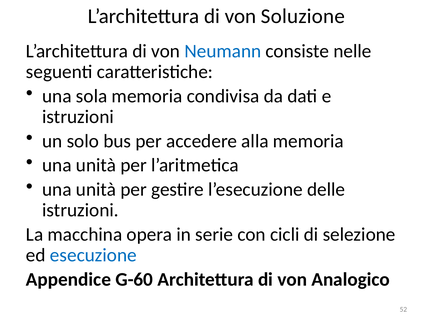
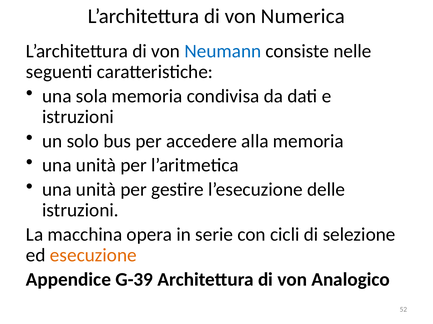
Soluzione: Soluzione -> Numerica
esecuzione colour: blue -> orange
G-60: G-60 -> G-39
